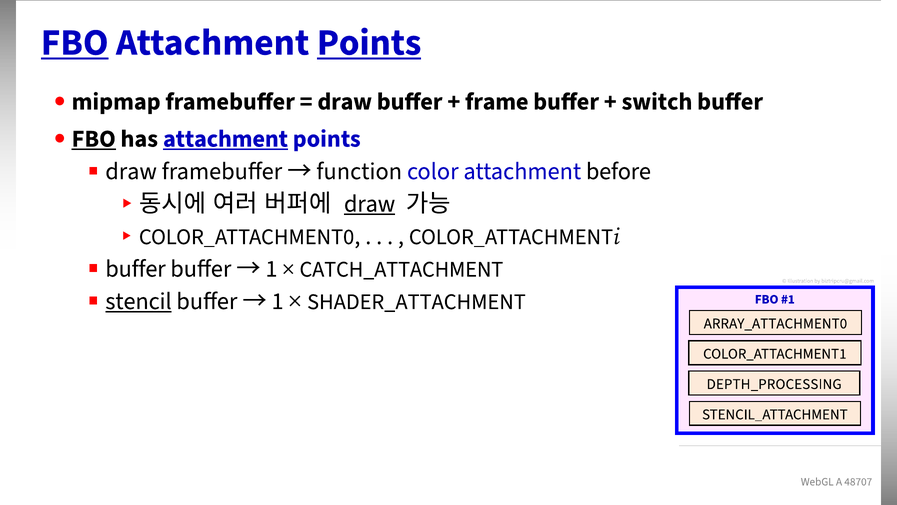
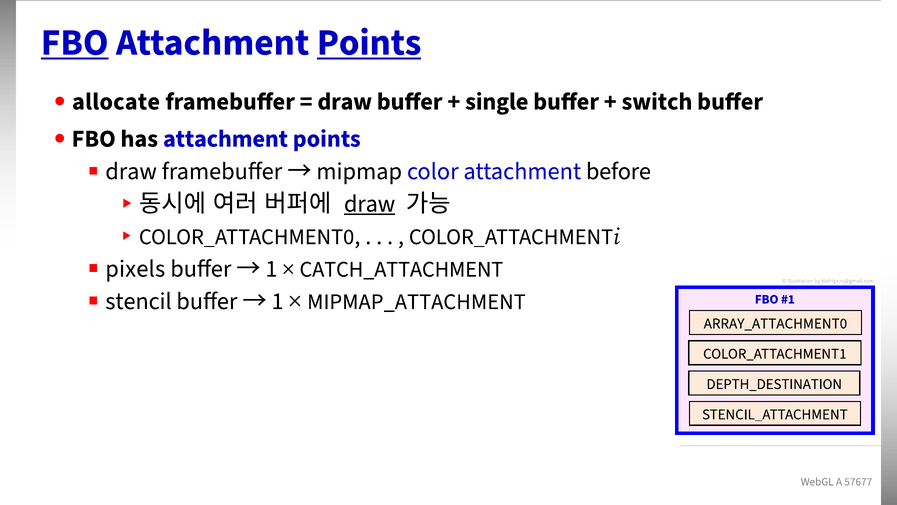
mipmap: mipmap -> allocate
frame: frame -> single
FBO at (94, 139) underline: present -> none
attachment at (225, 139) underline: present -> none
function: function -> mipmap
buffer at (135, 268): buffer -> pixels
SHADER_ATTACHMENT: SHADER_ATTACHMENT -> MIPMAP_ATTACHMENT
stencil underline: present -> none
DEPTH_PROCESSING: DEPTH_PROCESSING -> DEPTH_DESTINATION
48707: 48707 -> 57677
